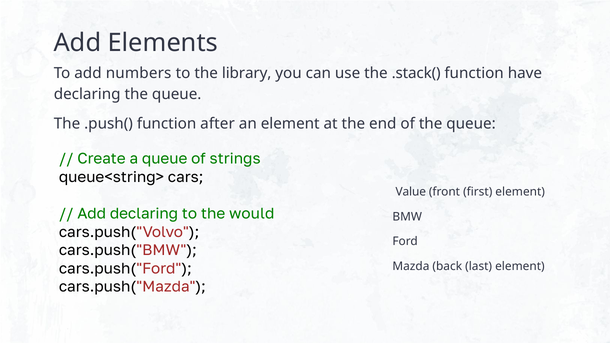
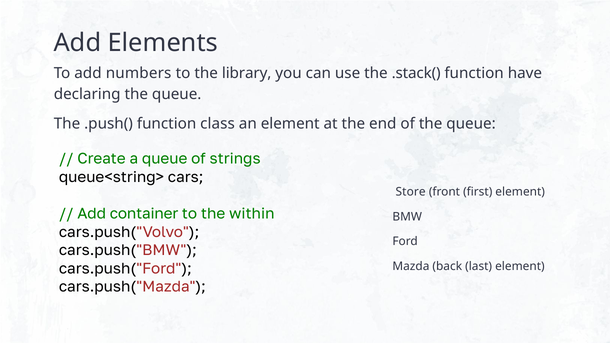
after: after -> class
Value: Value -> Store
Add declaring: declaring -> container
would: would -> within
